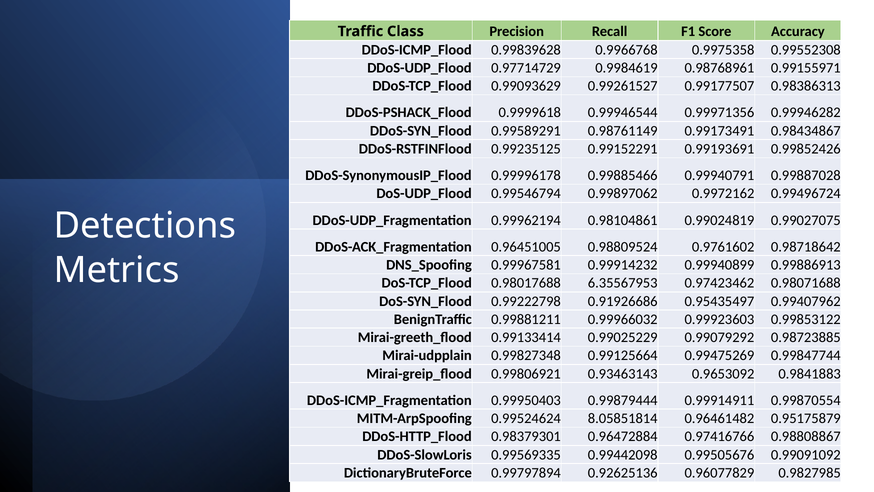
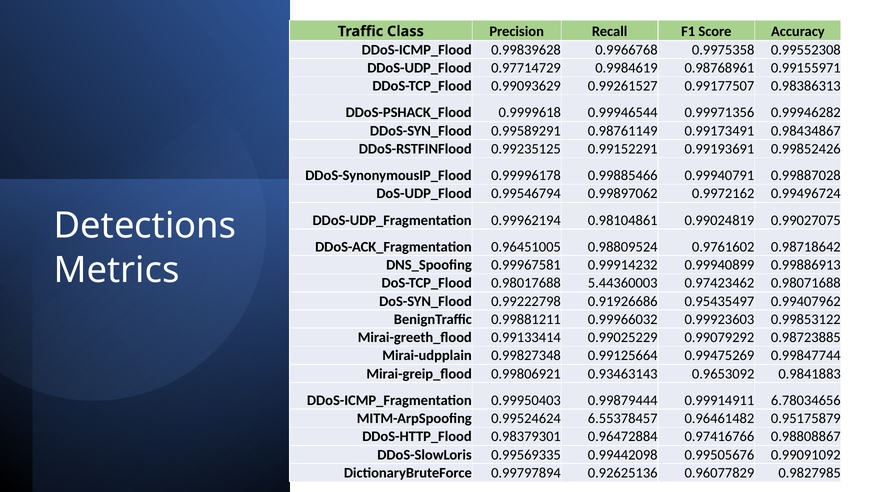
6.35567953: 6.35567953 -> 5.44360003
0.99870554: 0.99870554 -> 6.78034656
8.05851814: 8.05851814 -> 6.55378457
